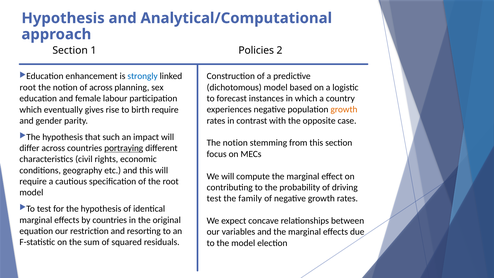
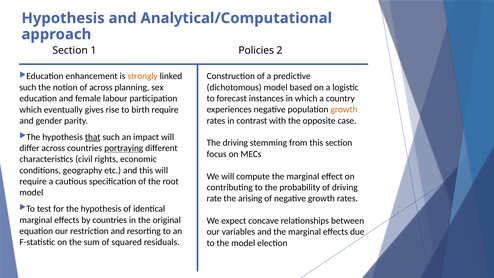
strongly colour: blue -> orange
root at (28, 87): root -> such
that underline: none -> present
notion at (235, 143): notion -> driving
test at (214, 198): test -> rate
family: family -> arising
